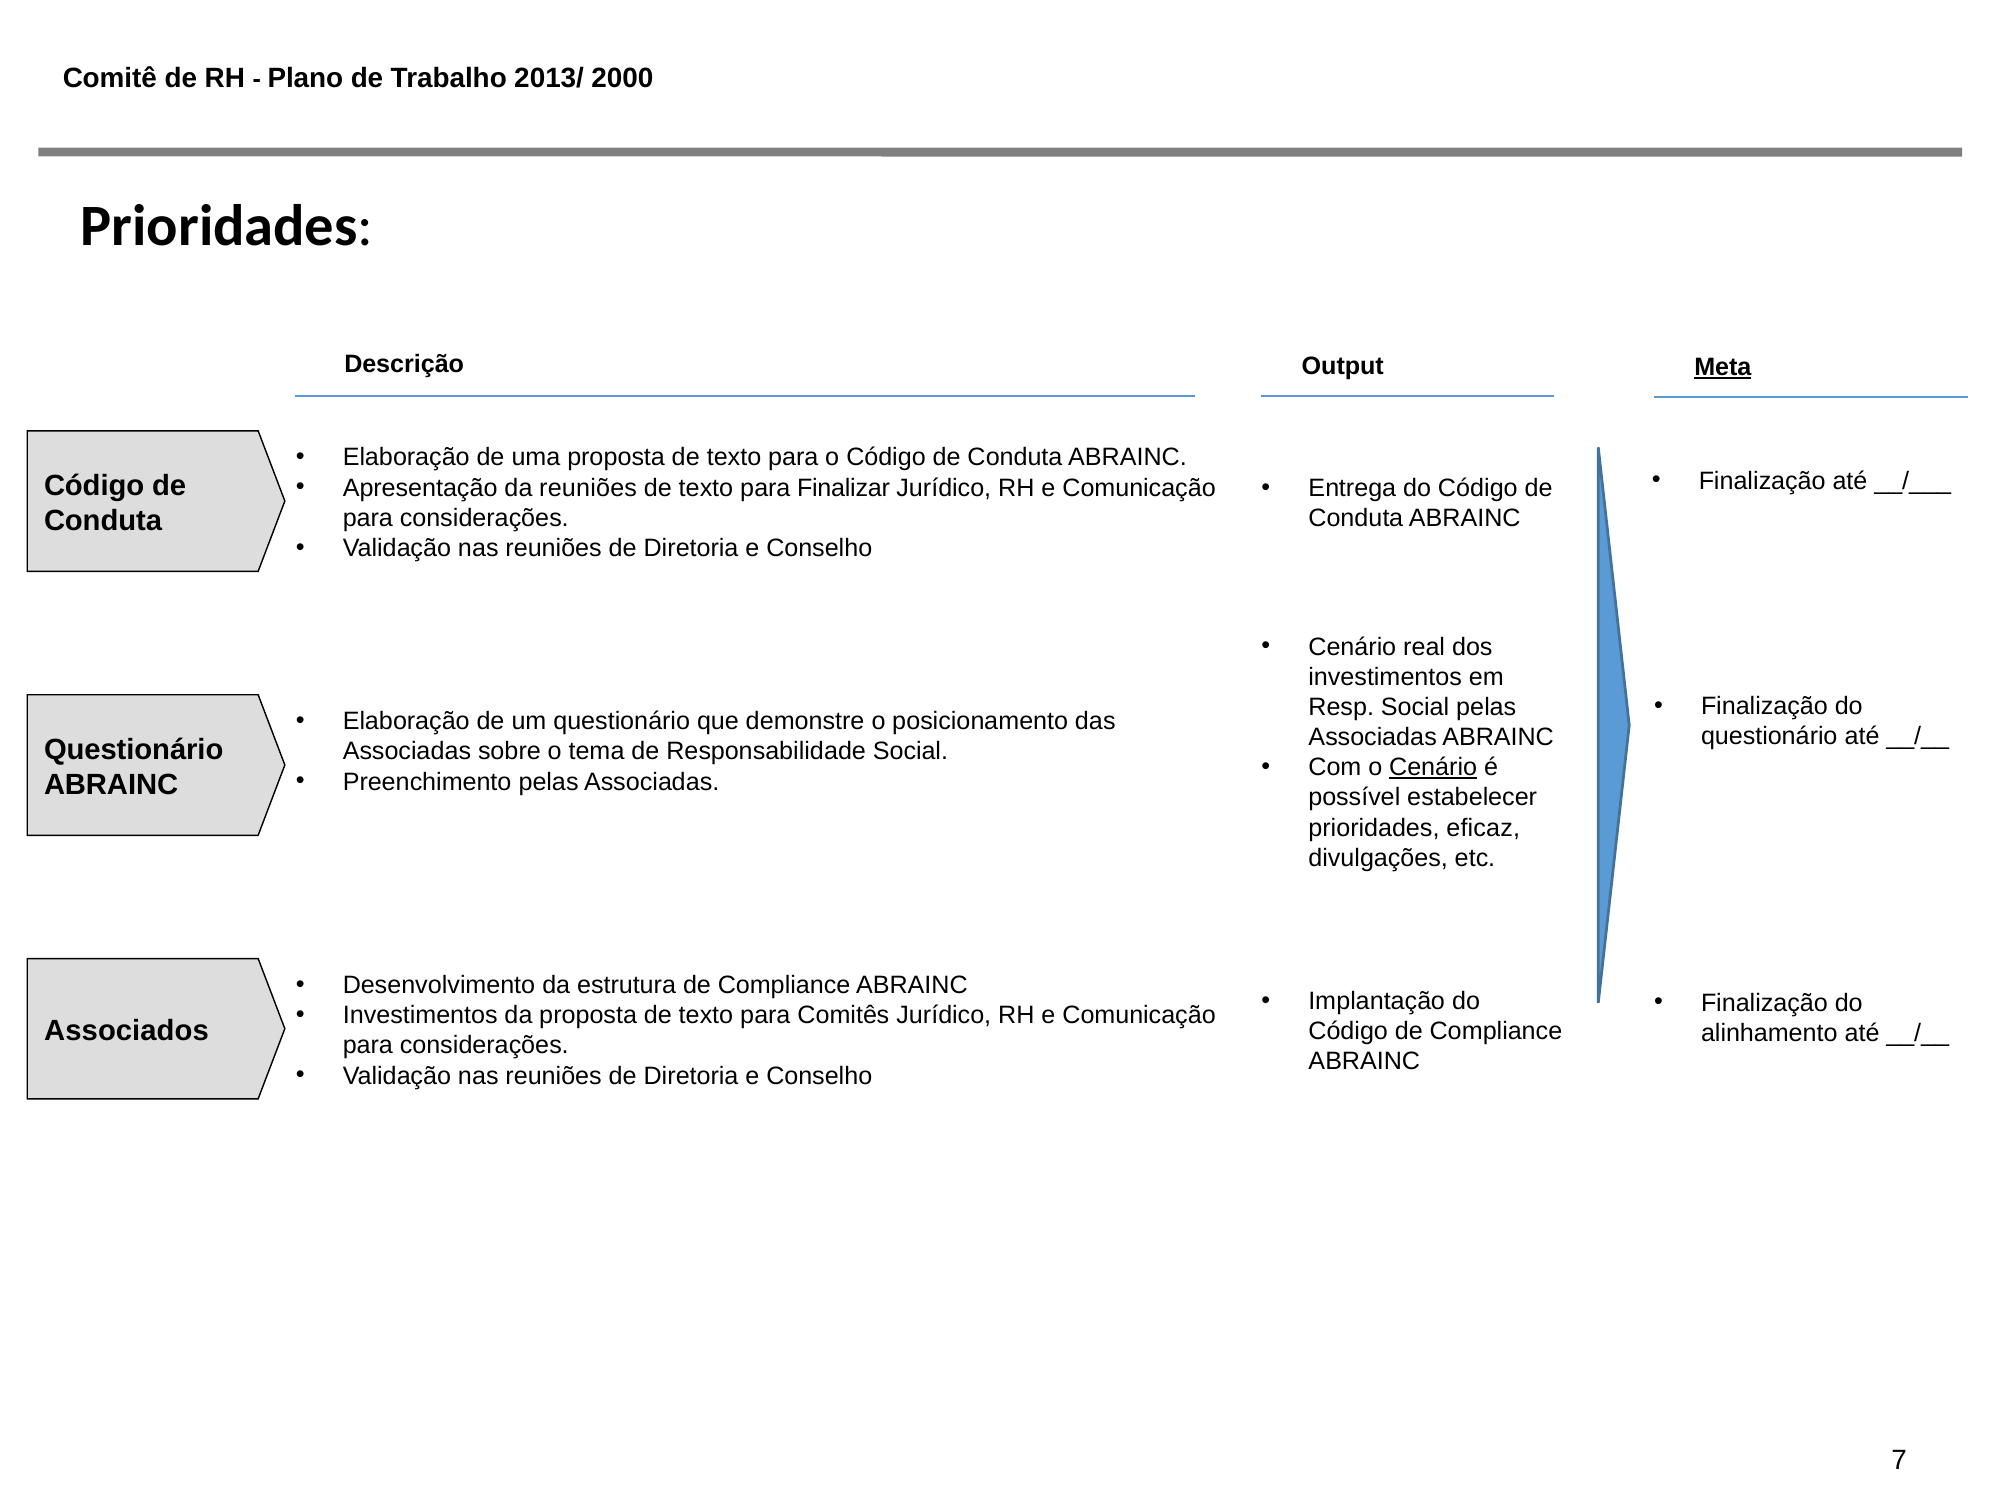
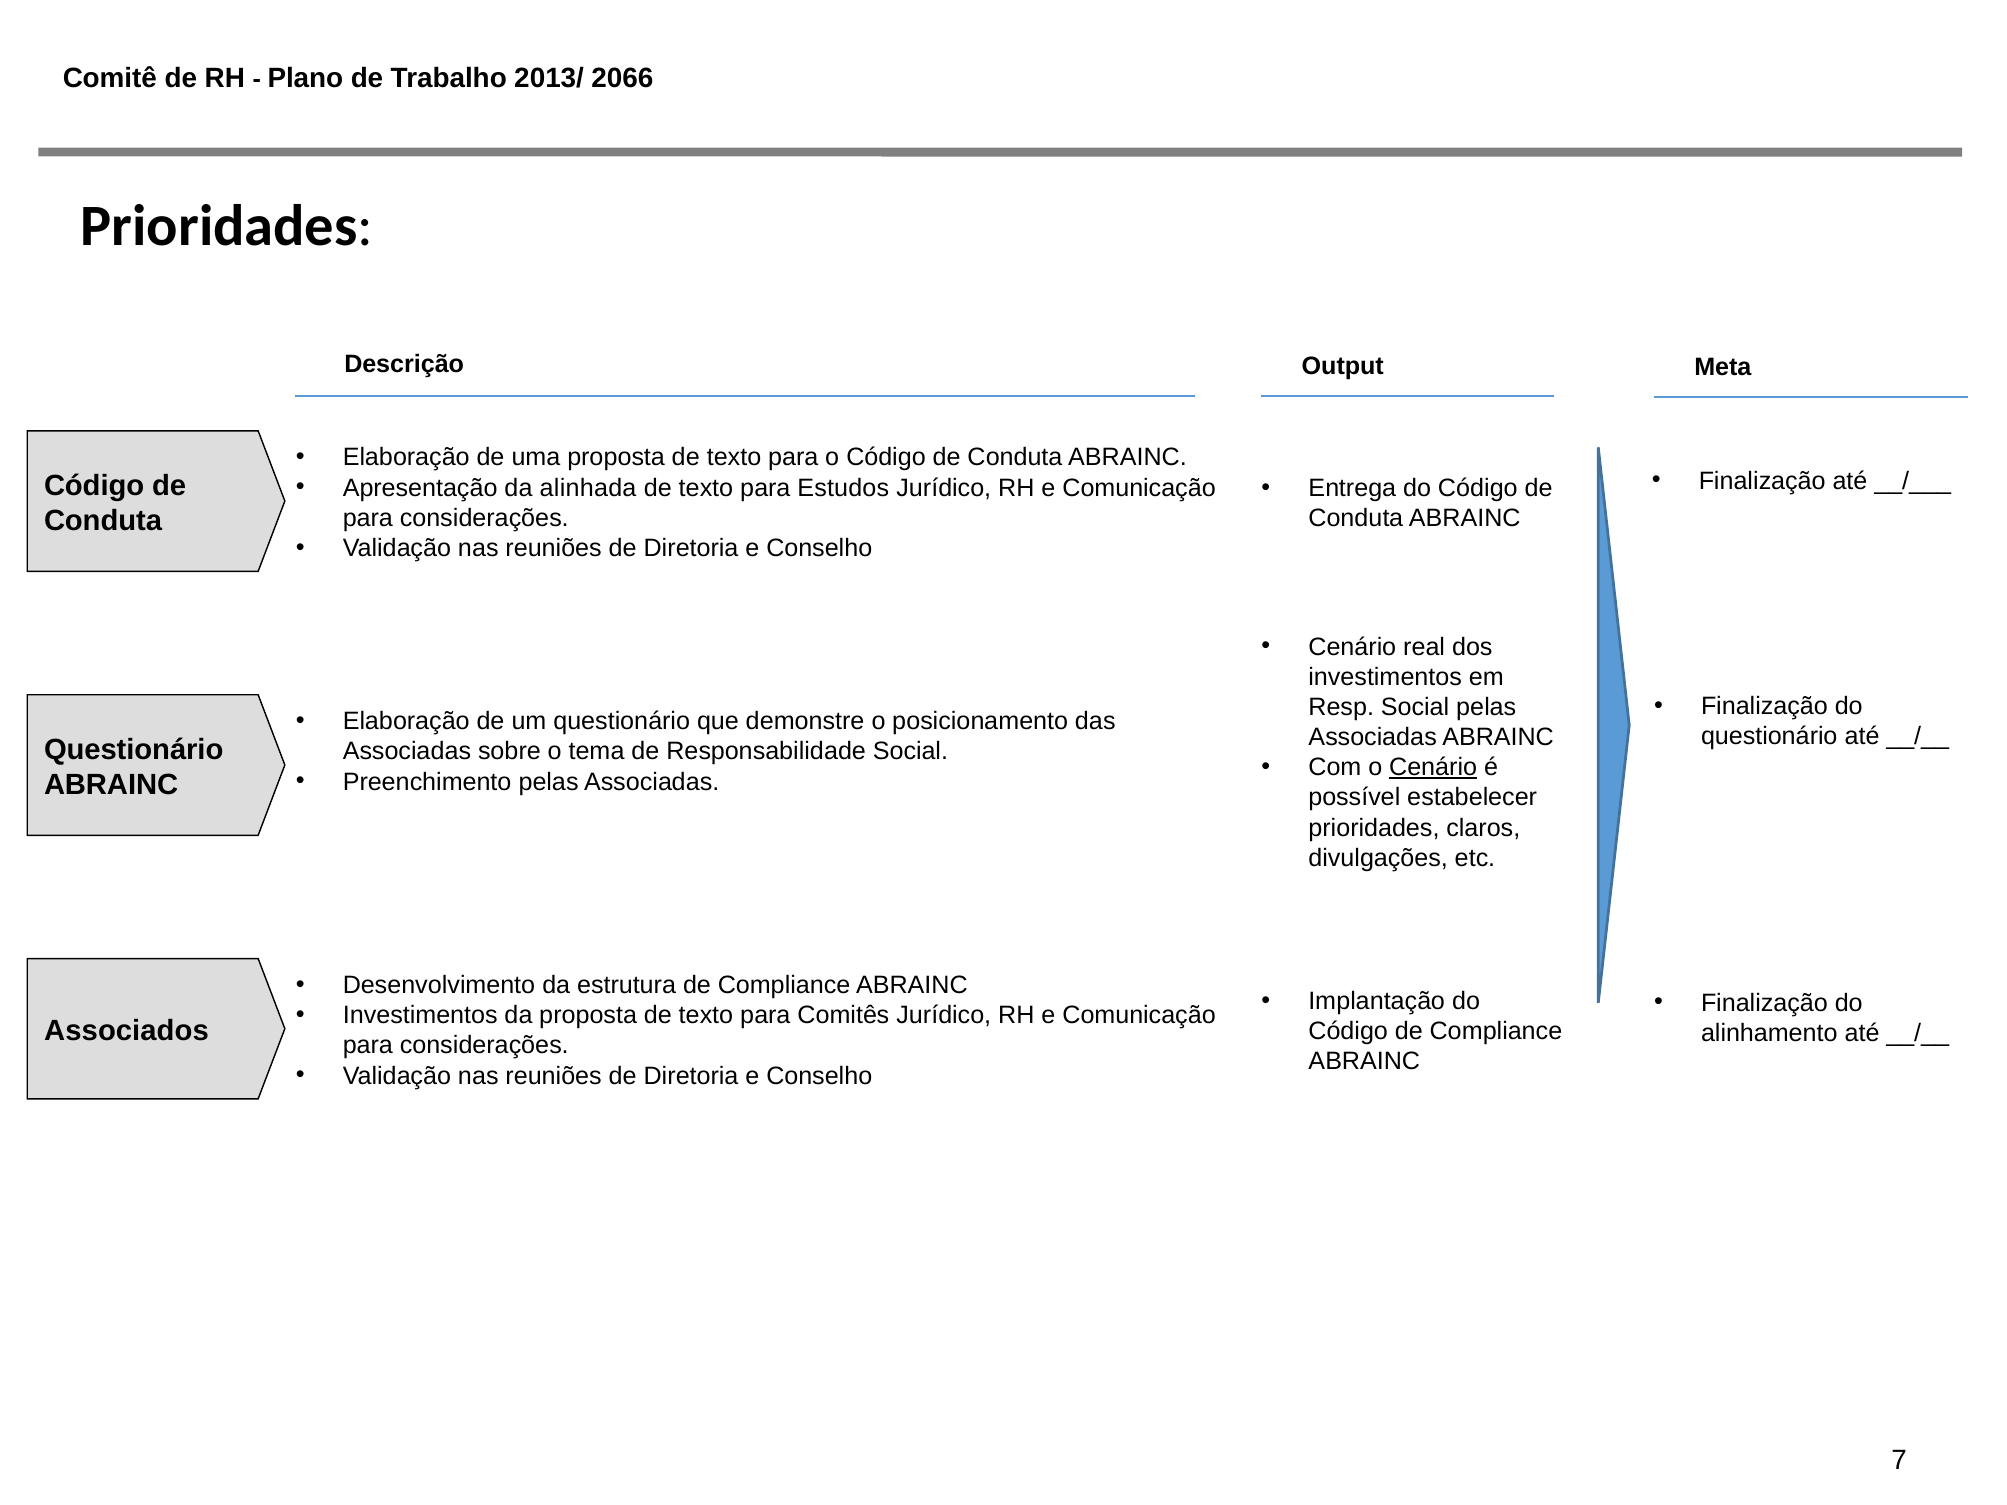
2000: 2000 -> 2066
Meta underline: present -> none
da reuniões: reuniões -> alinhada
Finalizar: Finalizar -> Estudos
eficaz: eficaz -> claros
